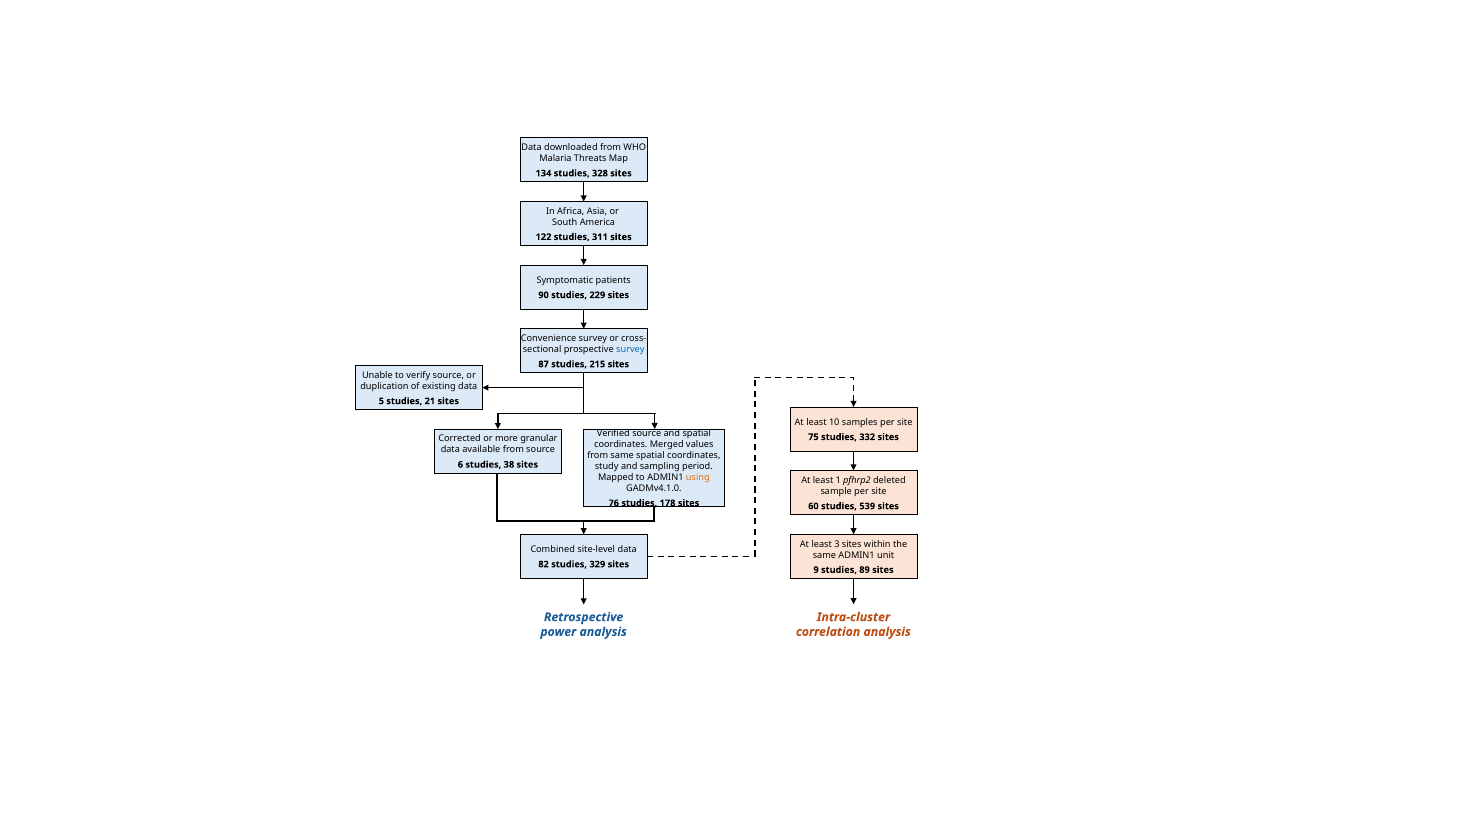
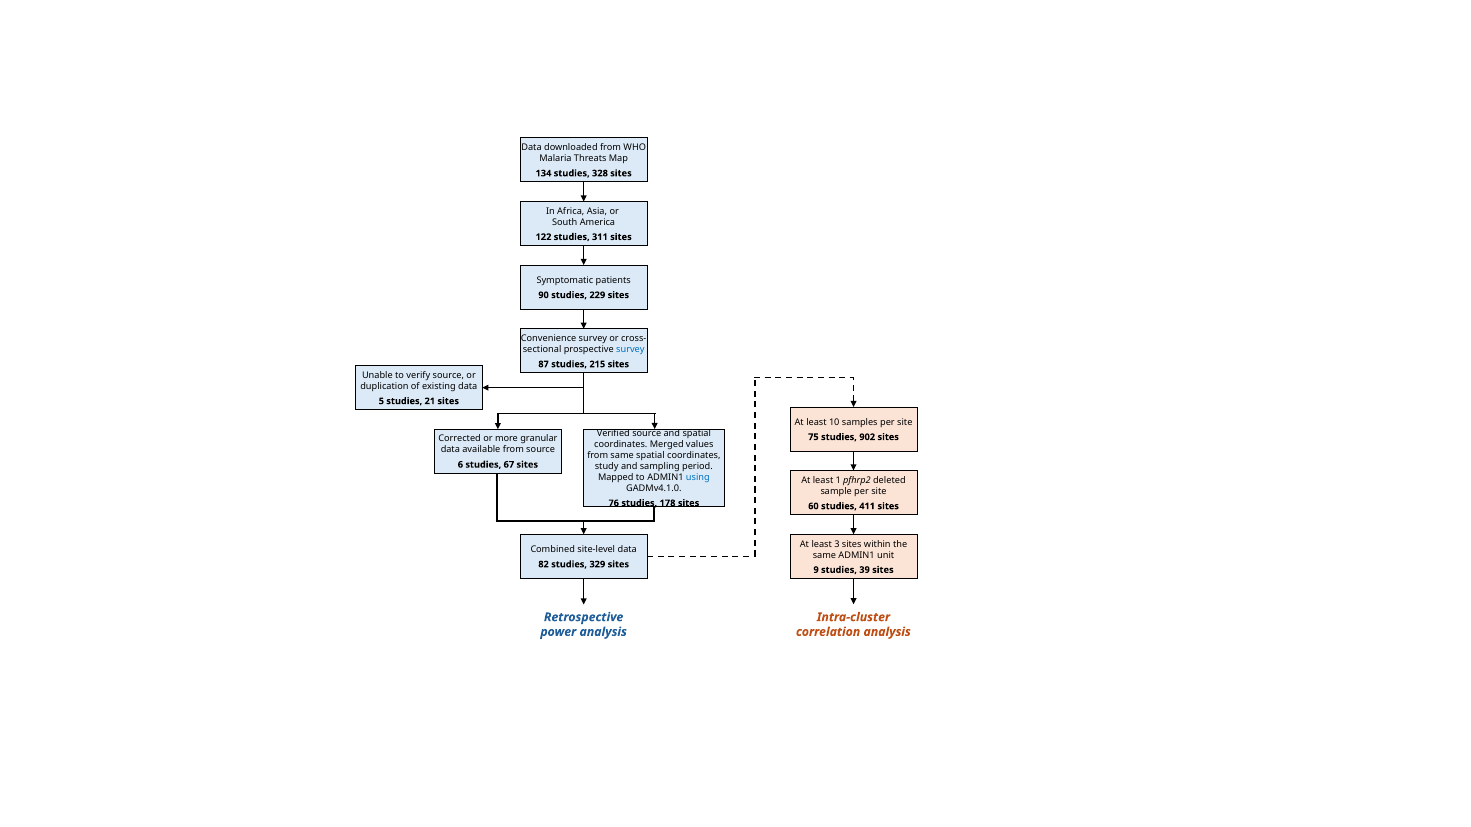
332: 332 -> 902
38: 38 -> 67
using colour: orange -> blue
539: 539 -> 411
89: 89 -> 39
